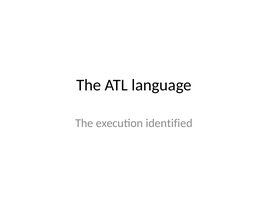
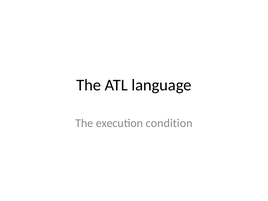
identified: identified -> condition
